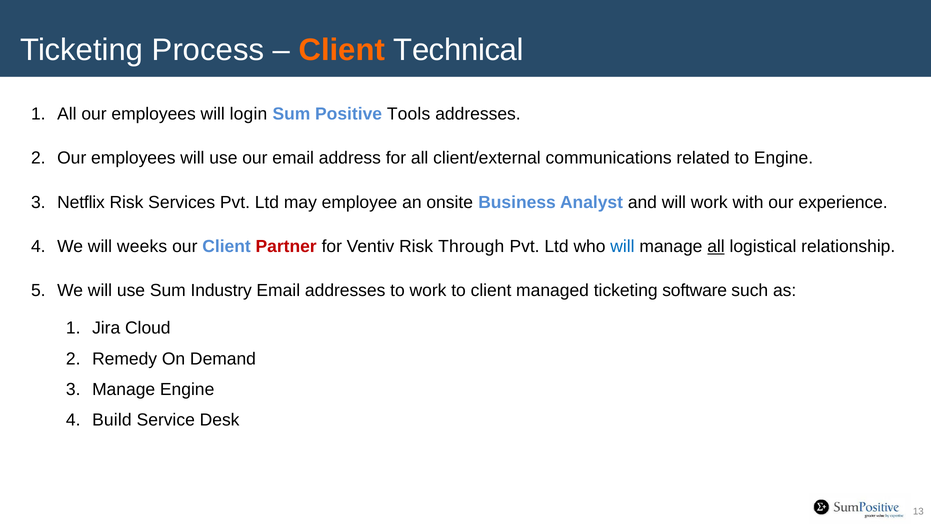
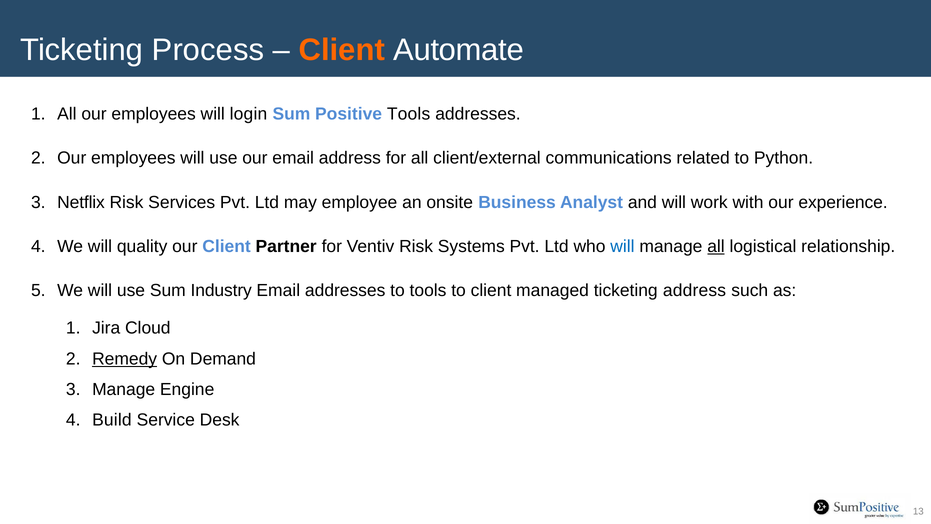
Technical: Technical -> Automate
to Engine: Engine -> Python
weeks: weeks -> quality
Partner colour: red -> black
Through: Through -> Systems
to work: work -> tools
ticketing software: software -> address
Remedy underline: none -> present
